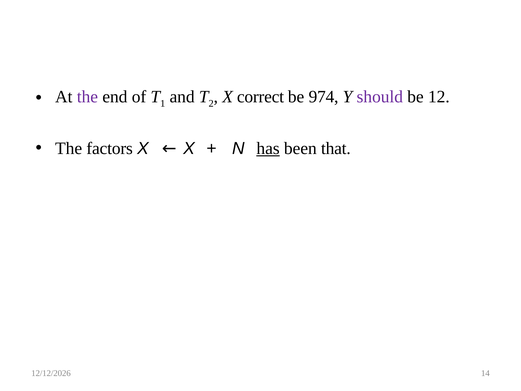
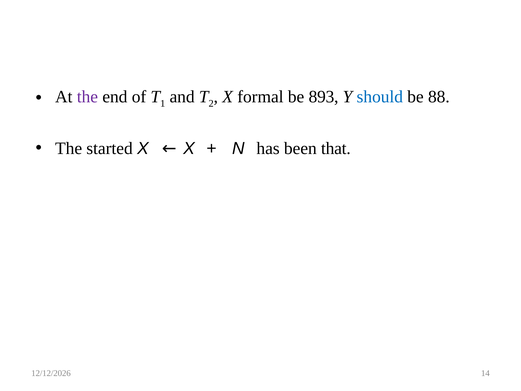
correct: correct -> formal
974: 974 -> 893
should colour: purple -> blue
12: 12 -> 88
factors: factors -> started
has underline: present -> none
